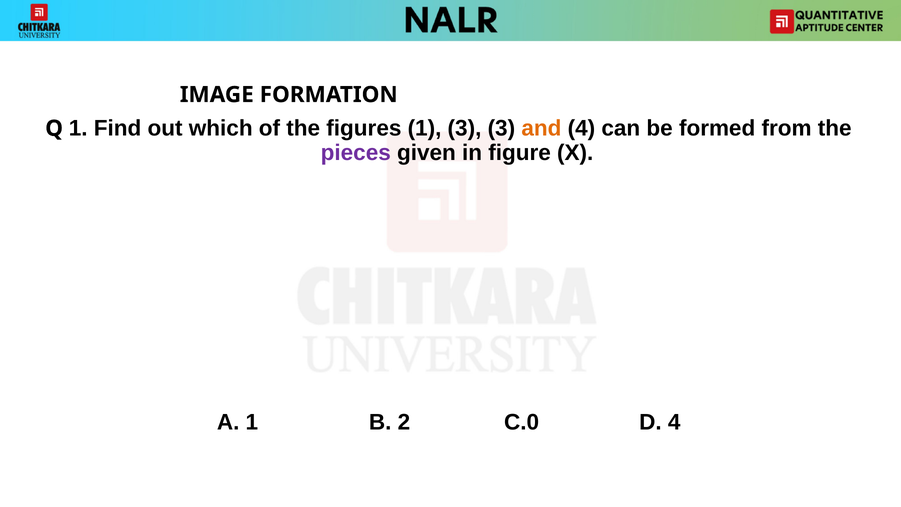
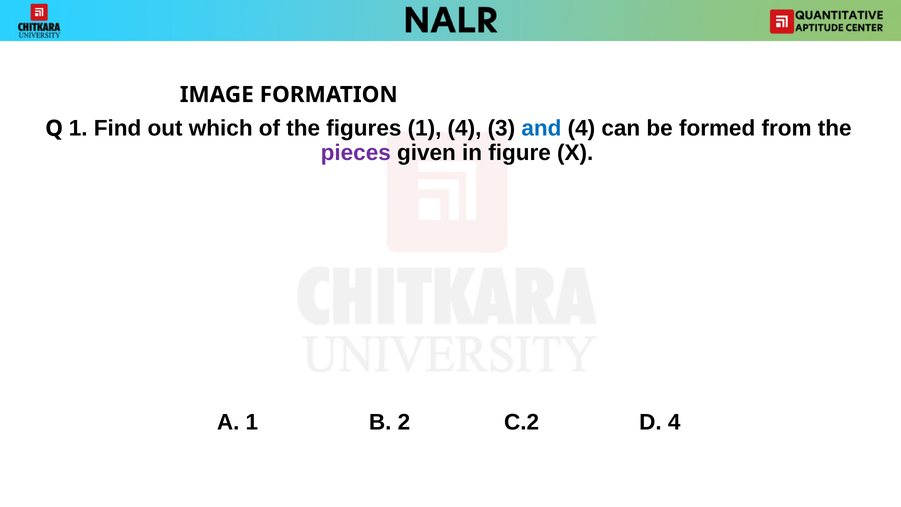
1 3: 3 -> 4
and colour: orange -> blue
C.0: C.0 -> C.2
